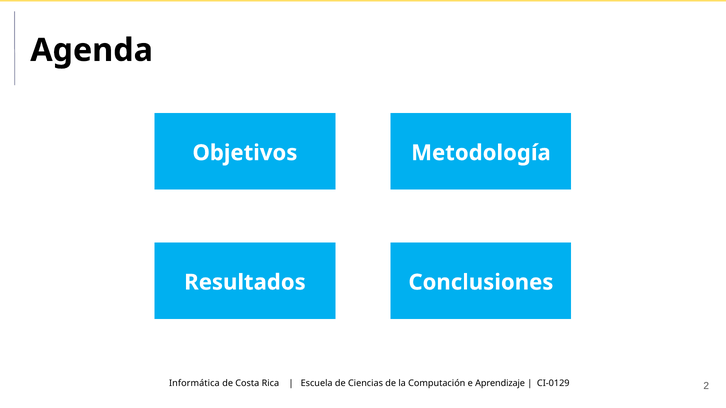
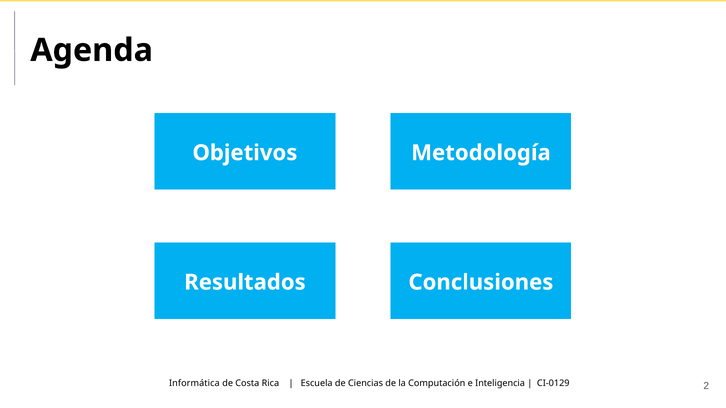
Aprendizaje: Aprendizaje -> Inteligencia
